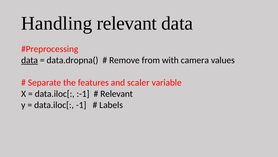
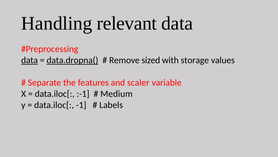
data.dropna( underline: none -> present
from: from -> sized
camera: camera -> storage
Relevant at (117, 93): Relevant -> Medium
